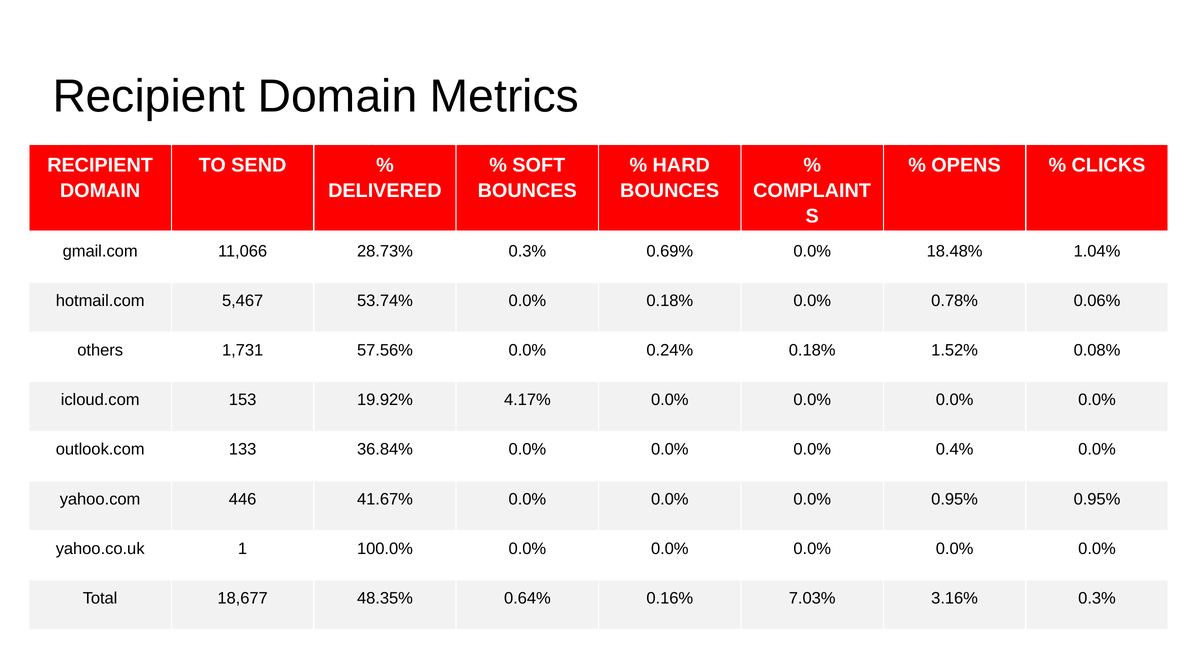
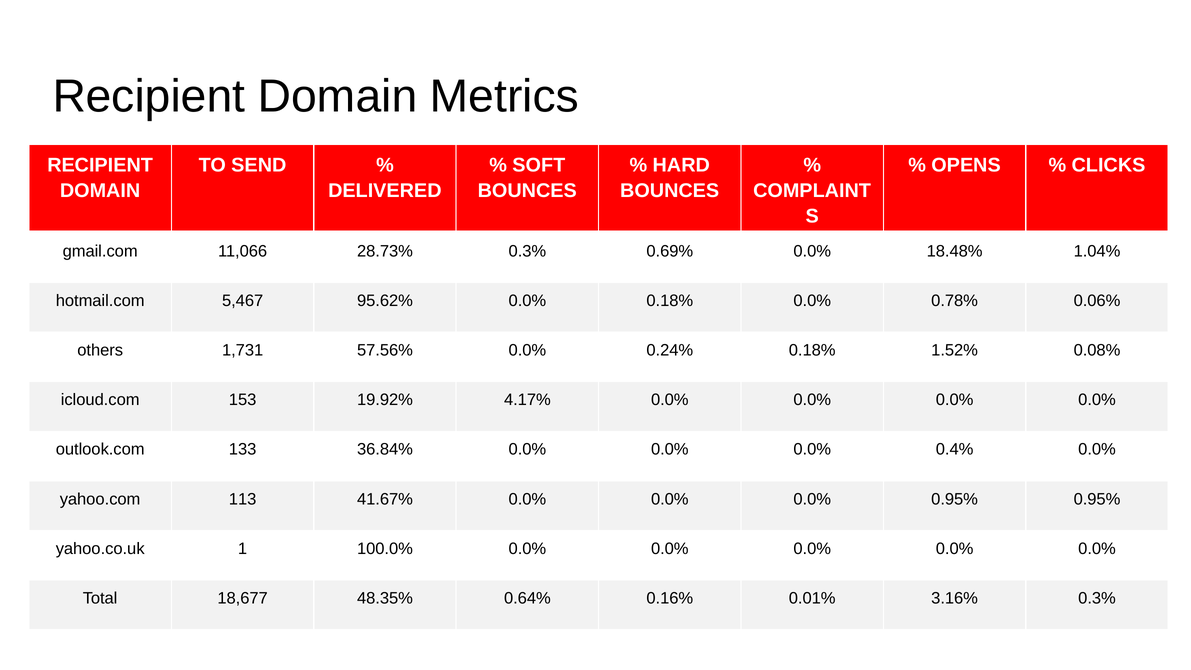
53.74%: 53.74% -> 95.62%
446: 446 -> 113
7.03%: 7.03% -> 0.01%
